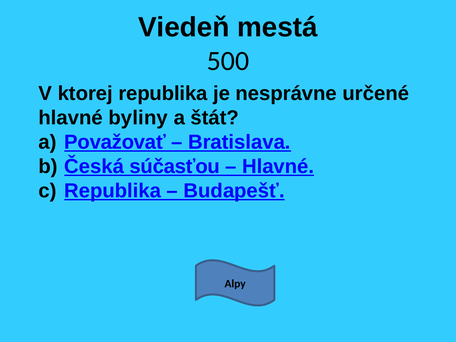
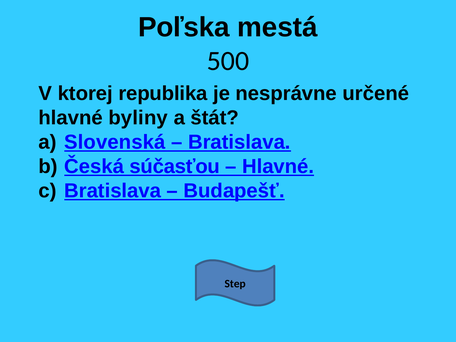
Viedeň: Viedeň -> Poľska
Považovať: Považovať -> Slovenská
Republika at (113, 191): Republika -> Bratislava
Alpy: Alpy -> Step
